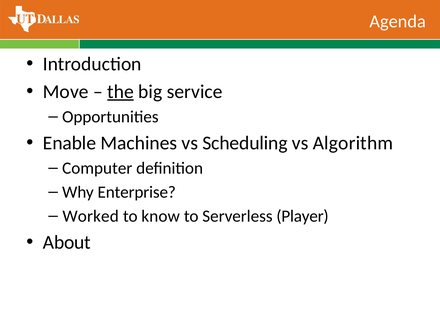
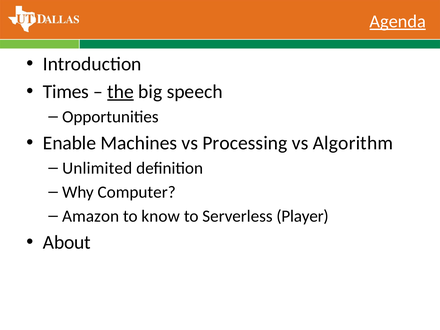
Agenda underline: none -> present
Move: Move -> Times
service: service -> speech
Scheduling: Scheduling -> Processing
Computer: Computer -> Unlimited
Enterprise: Enterprise -> Computer
Worked: Worked -> Amazon
